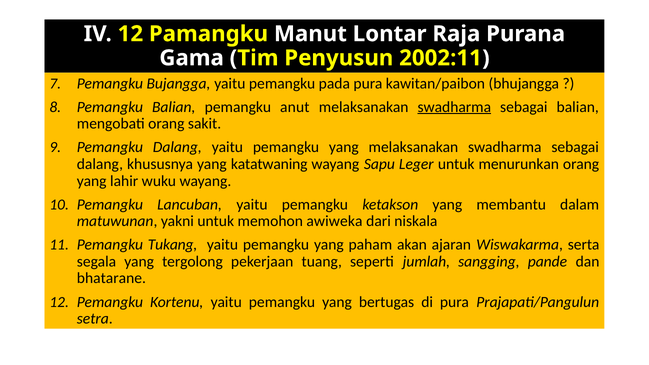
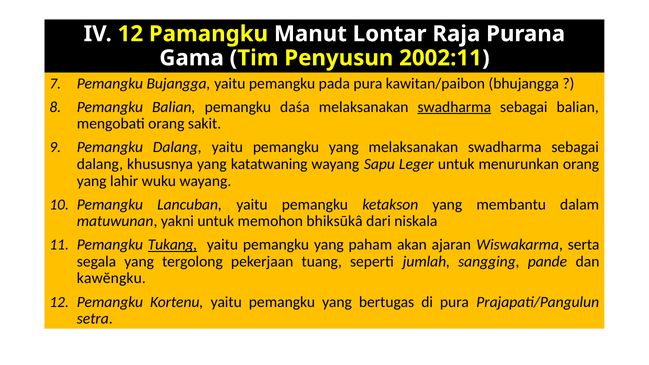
anut: anut -> daśa
awiweka: awiweka -> bhiksūkâ
Tukang underline: none -> present
bhatarane: bhatarane -> kawĕngku
